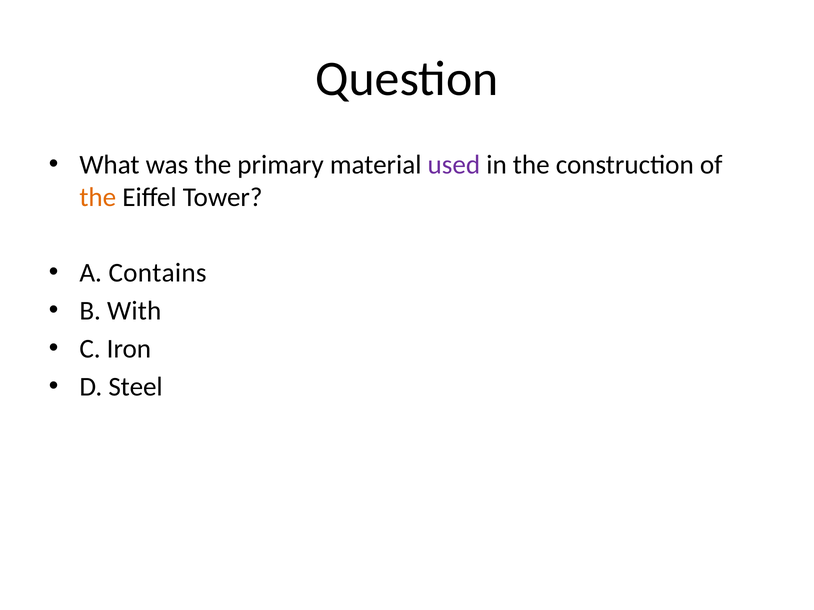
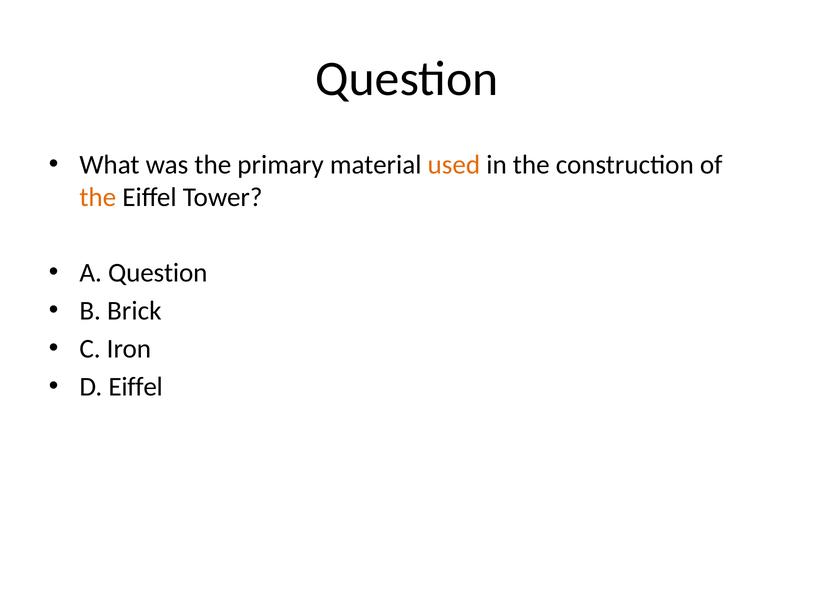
used colour: purple -> orange
A Contains: Contains -> Question
With: With -> Brick
D Steel: Steel -> Eiffel
